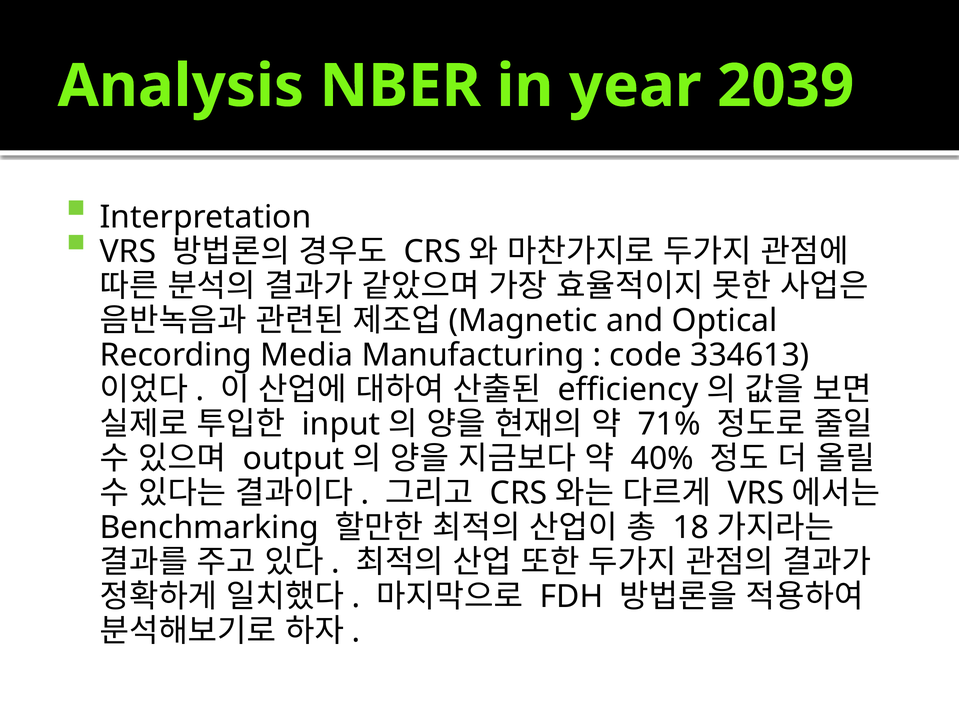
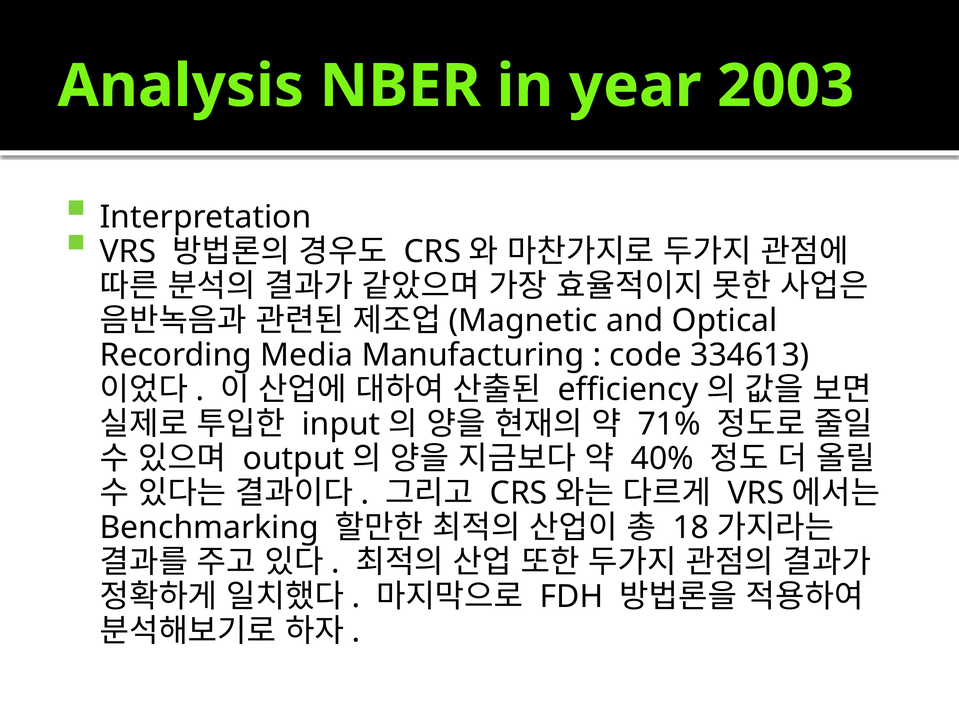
2039: 2039 -> 2003
